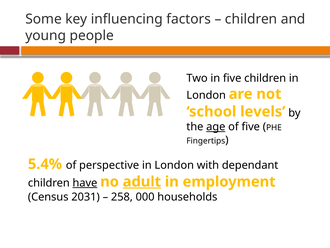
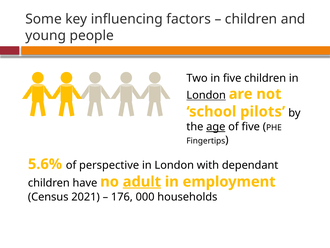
London at (206, 95) underline: none -> present
levels: levels -> pilots
5.4%: 5.4% -> 5.6%
have underline: present -> none
2031: 2031 -> 2021
258: 258 -> 176
